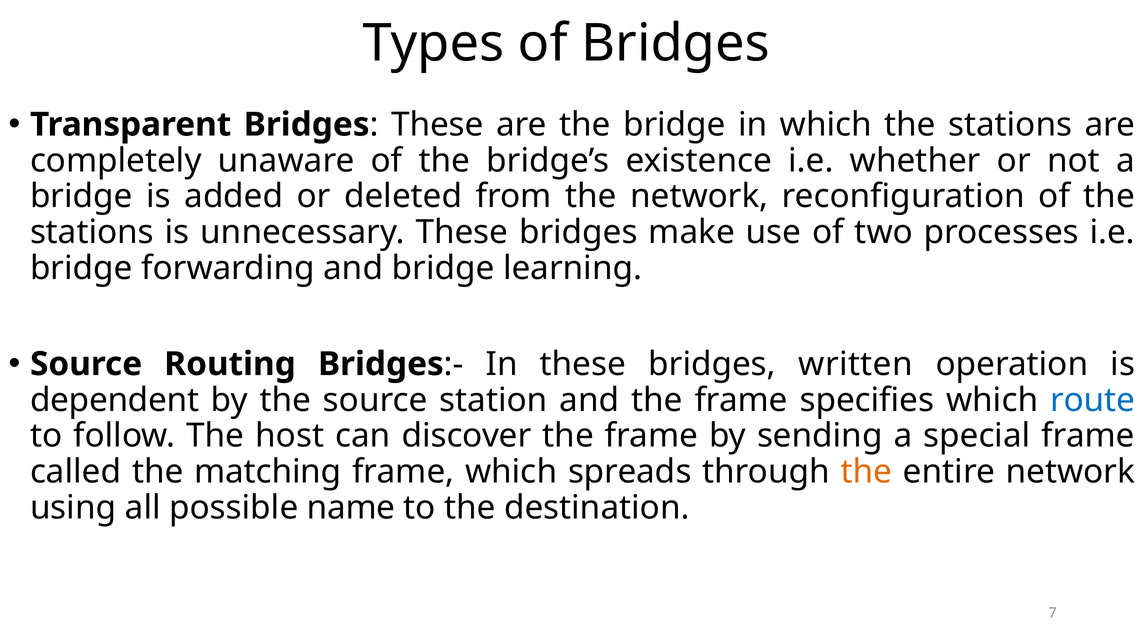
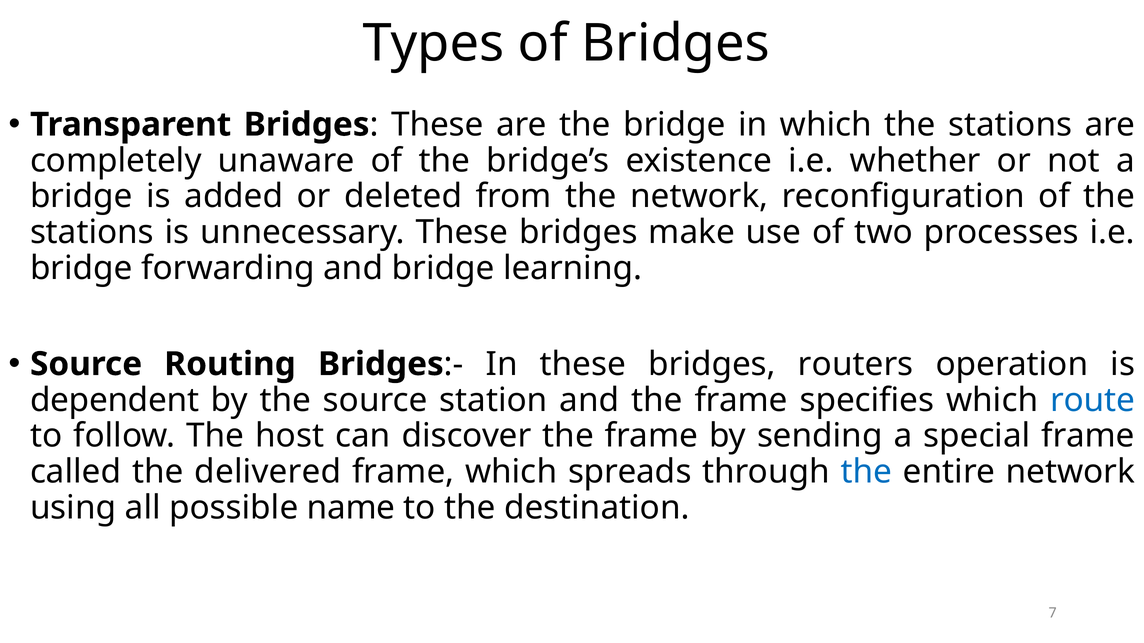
written: written -> routers
matching: matching -> delivered
the at (866, 472) colour: orange -> blue
